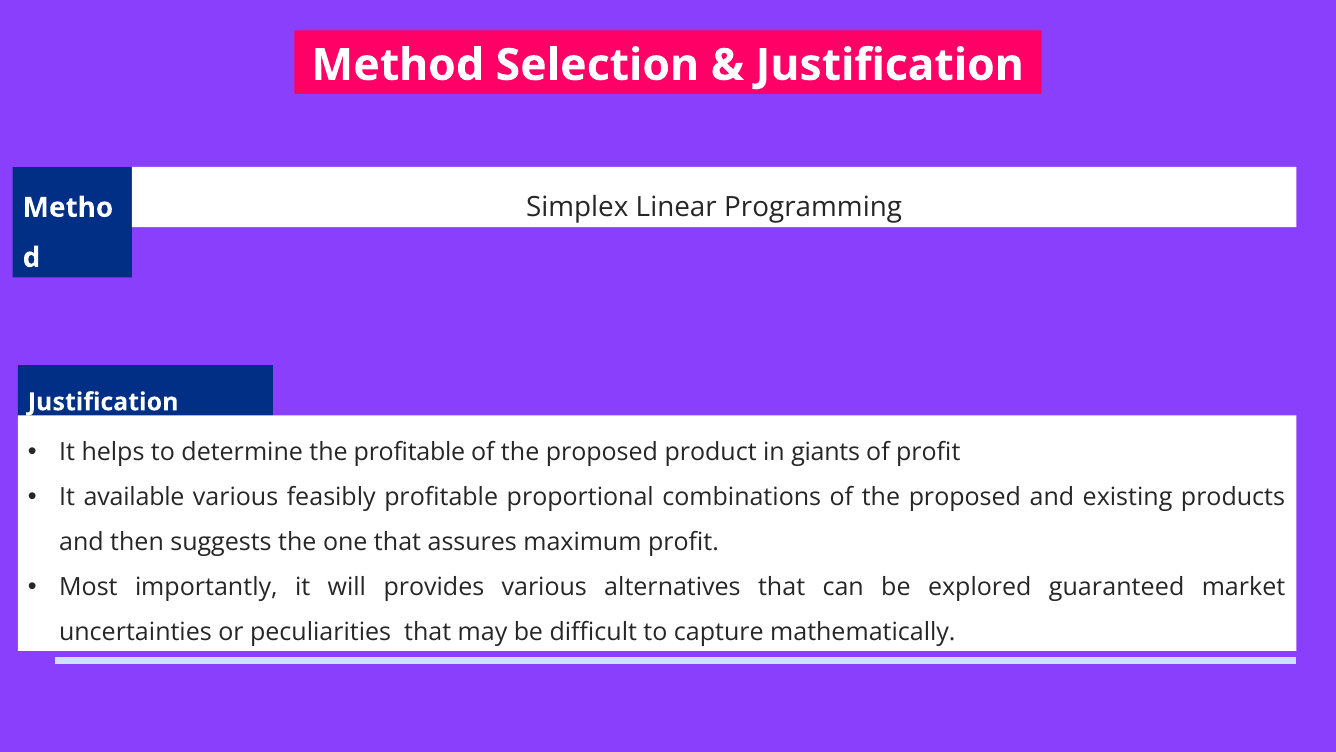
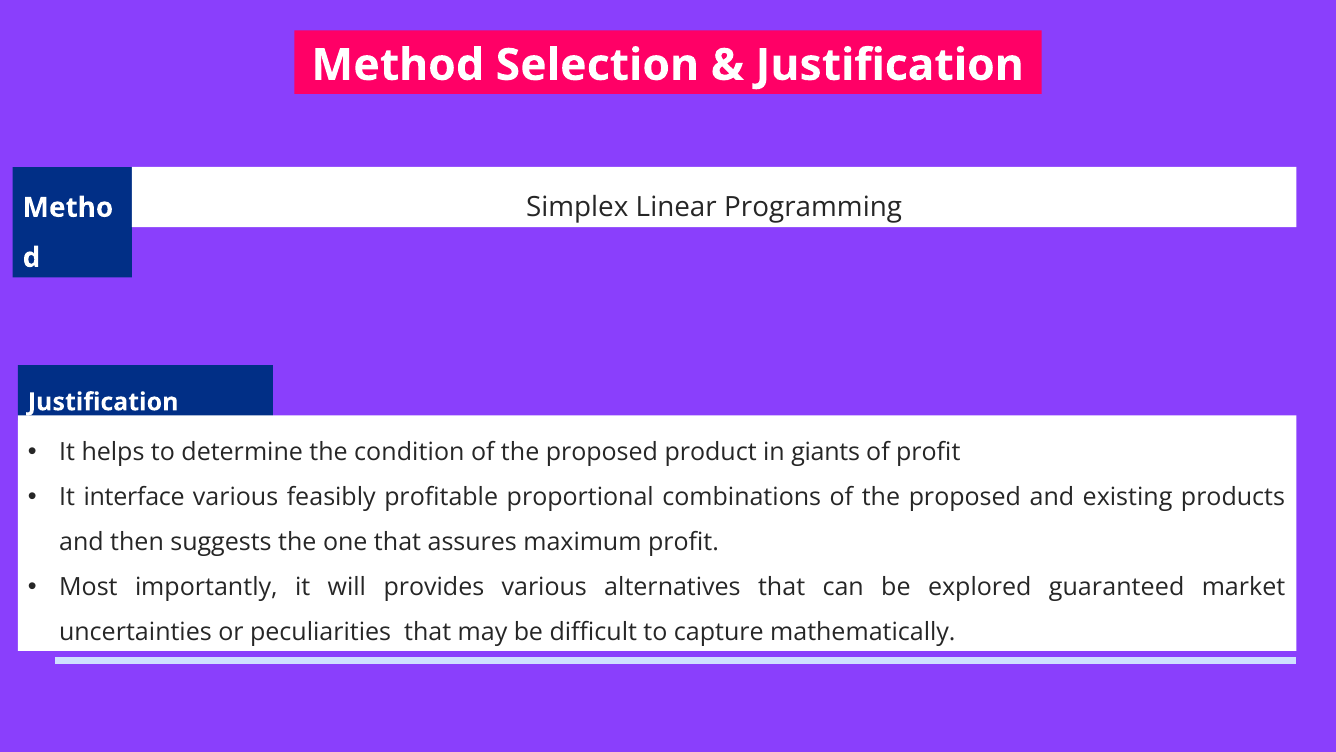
the profitable: profitable -> condition
available: available -> interface
